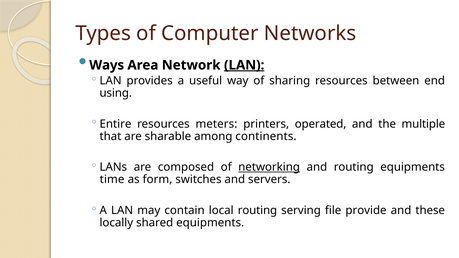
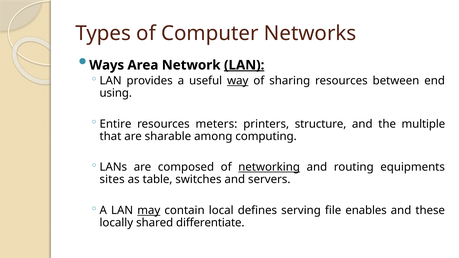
way underline: none -> present
operated: operated -> structure
continents: continents -> computing
time: time -> sites
form: form -> table
may underline: none -> present
local routing: routing -> defines
provide: provide -> enables
shared equipments: equipments -> differentiate
